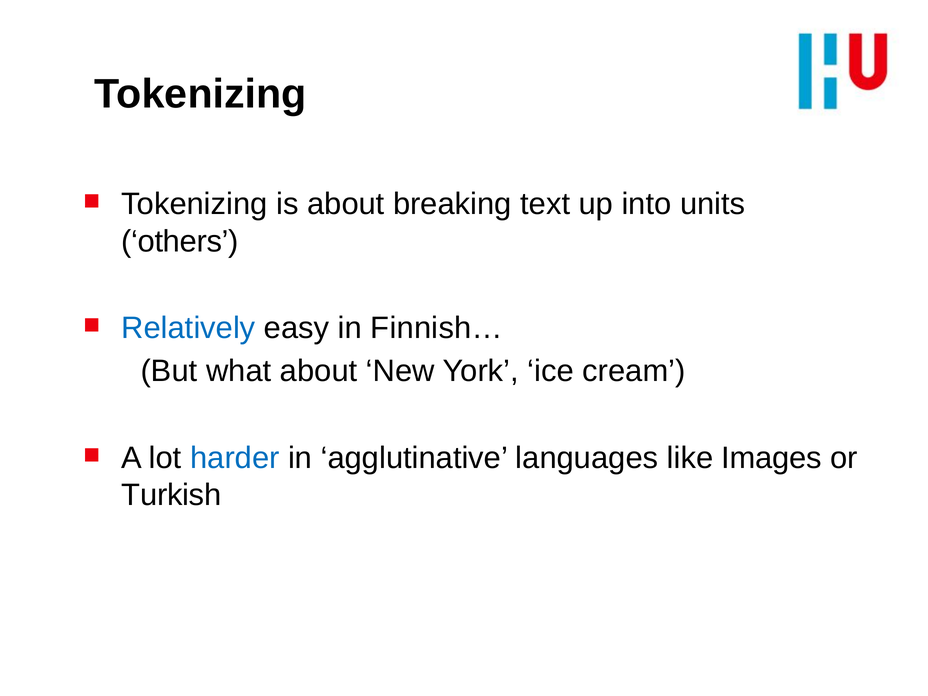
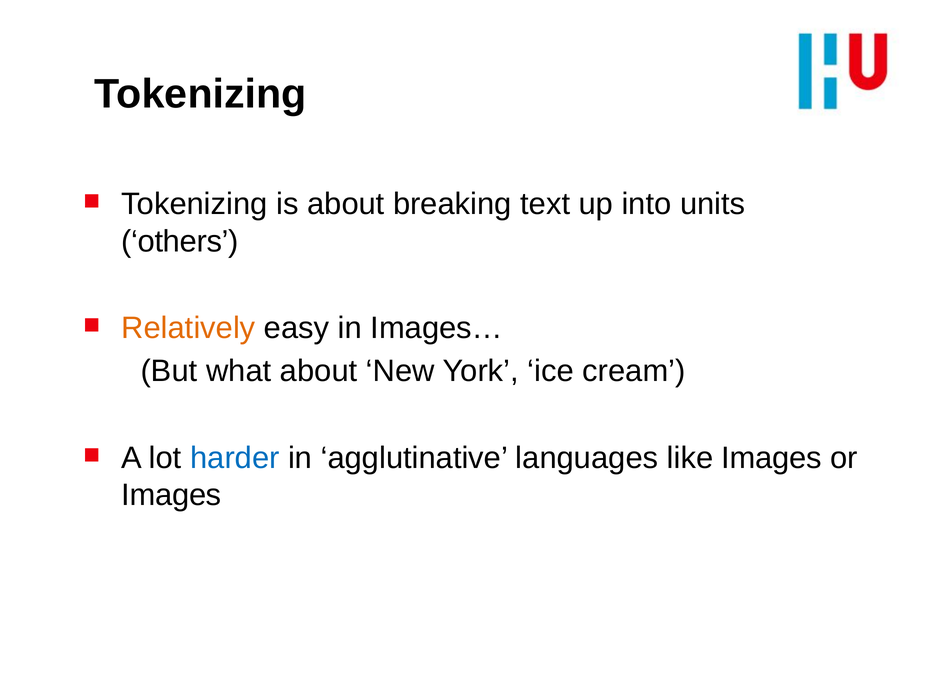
Relatively colour: blue -> orange
Finnish…: Finnish… -> Images…
Turkish at (171, 495): Turkish -> Images
